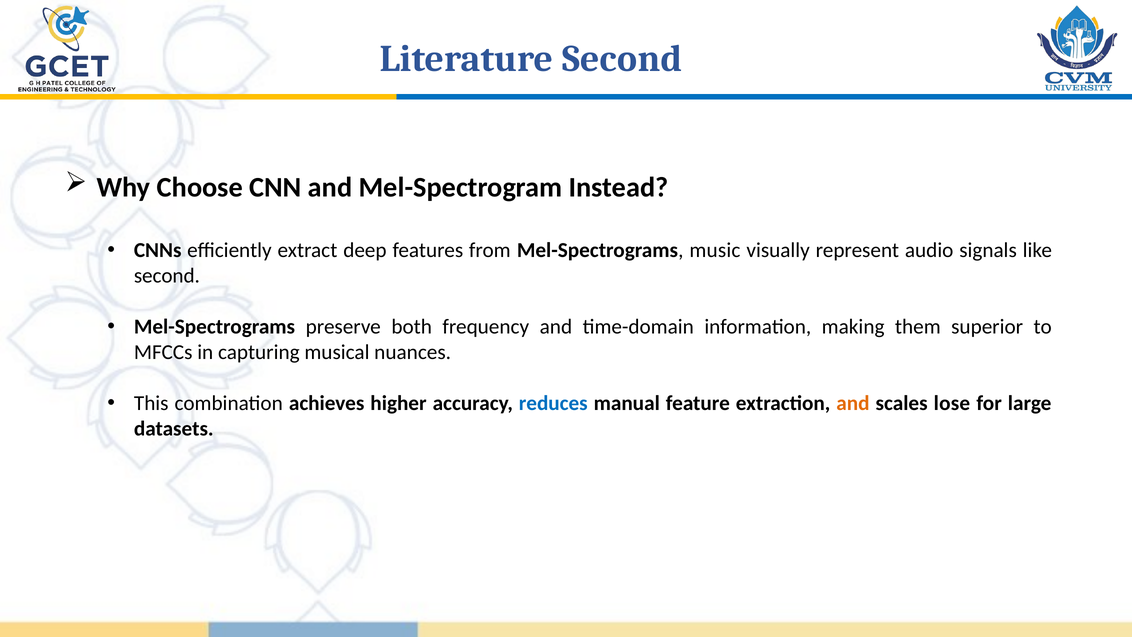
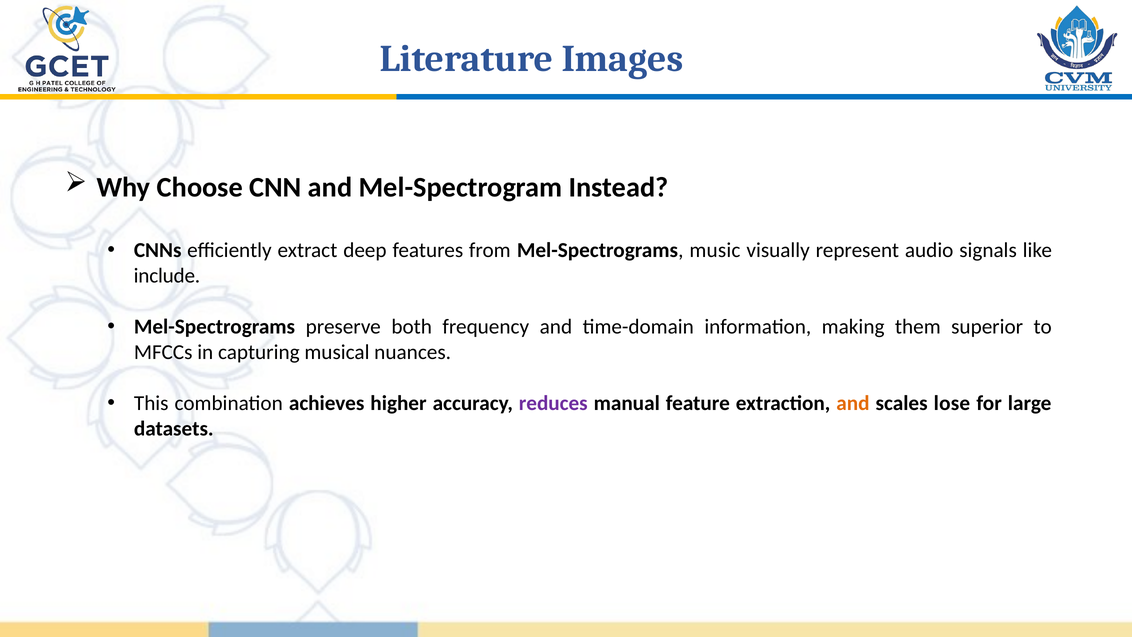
Literature Second: Second -> Images
second at (167, 276): second -> include
reduces colour: blue -> purple
